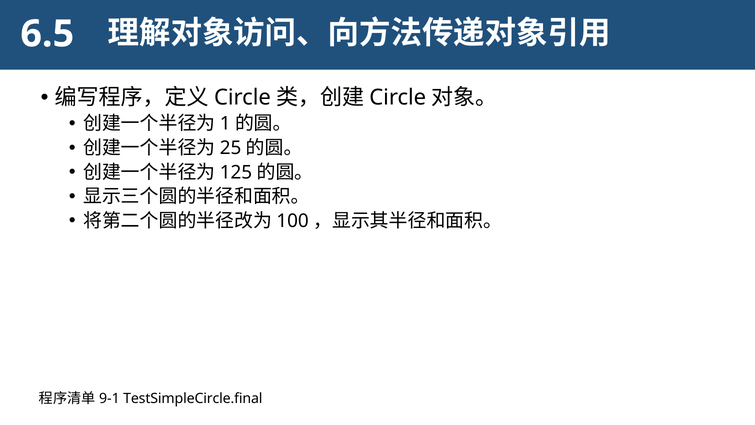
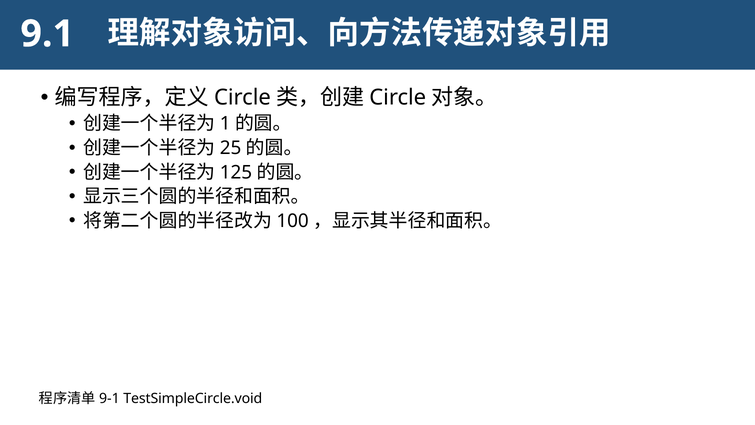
6.5: 6.5 -> 9.1
TestSimpleCircle.final: TestSimpleCircle.final -> TestSimpleCircle.void
